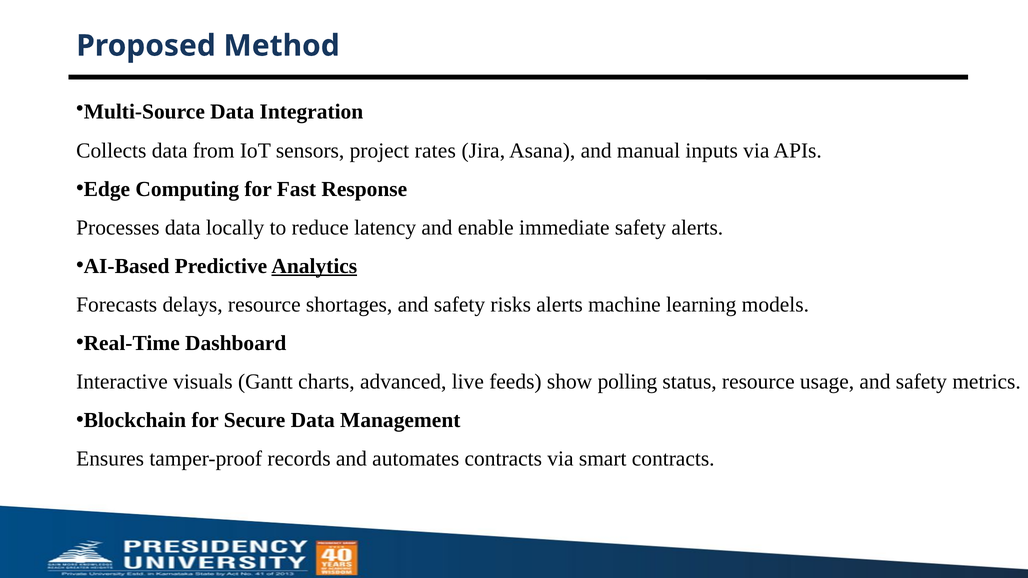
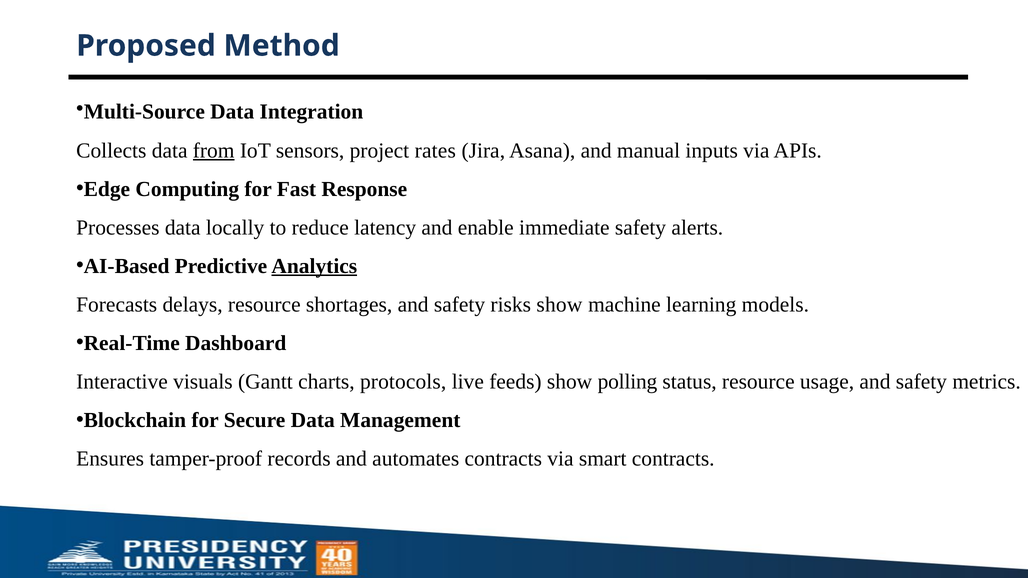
from underline: none -> present
risks alerts: alerts -> show
advanced: advanced -> protocols
